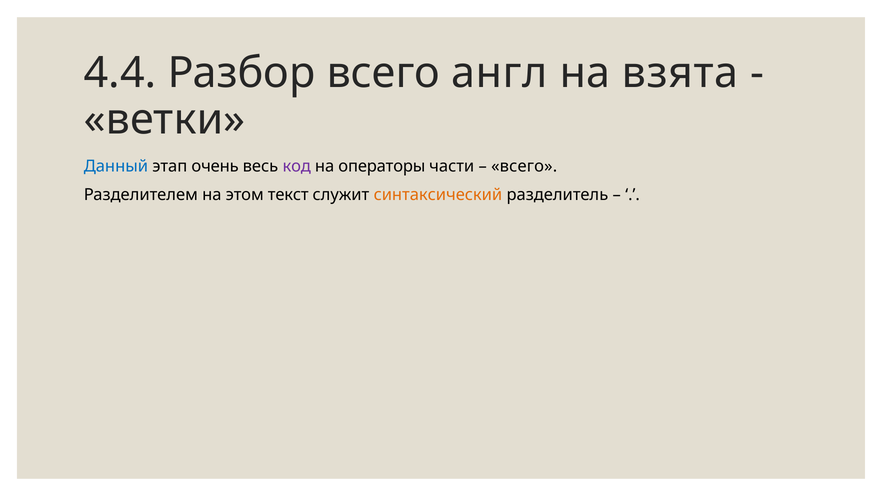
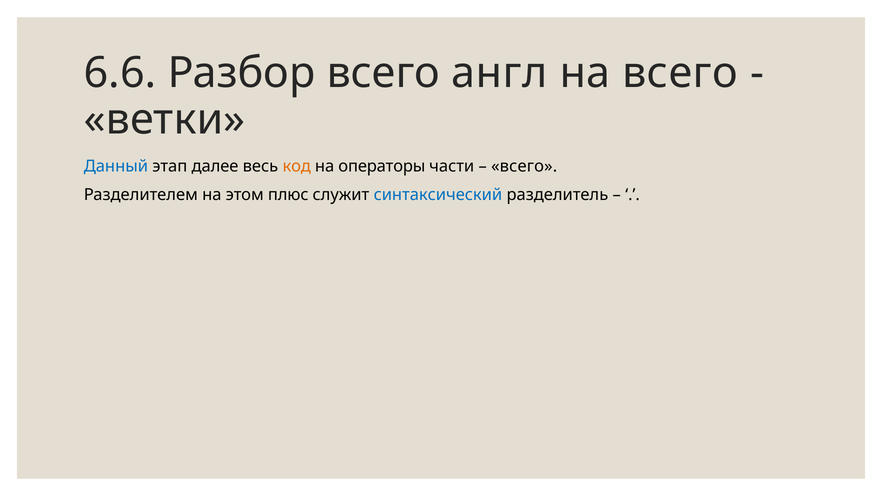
4.4: 4.4 -> 6.6
на взята: взята -> всего
очень: очень -> далее
код colour: purple -> orange
текст: текст -> плюс
синтаксический colour: orange -> blue
